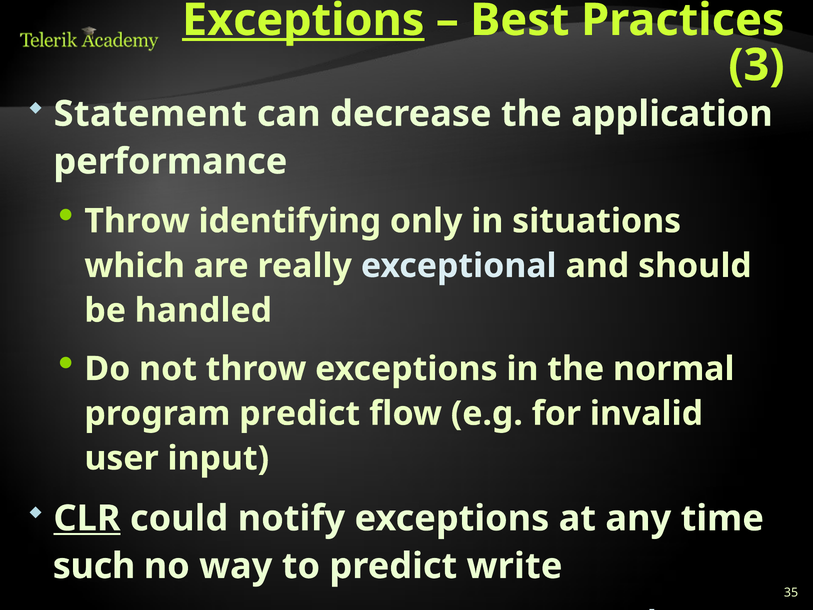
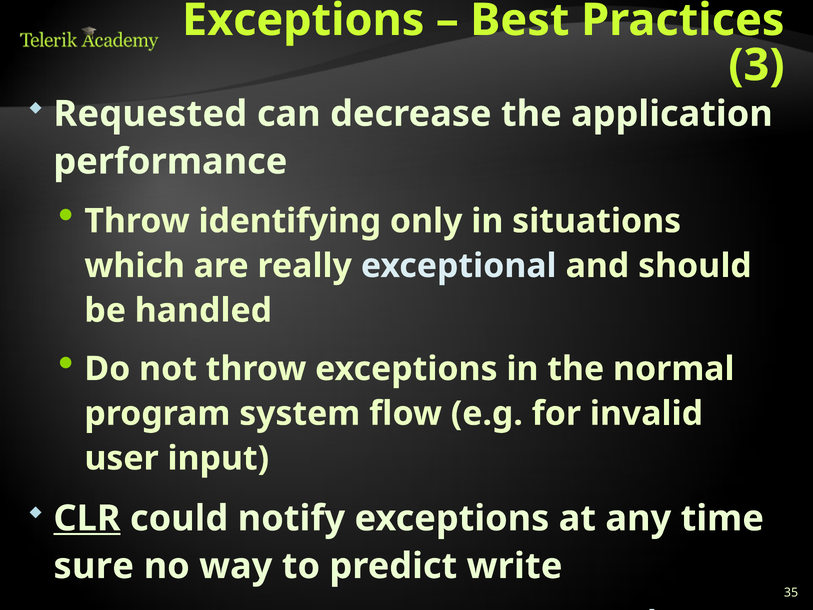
Exceptions at (303, 20) underline: present -> none
Statement: Statement -> Requested
program predict: predict -> system
such: such -> sure
